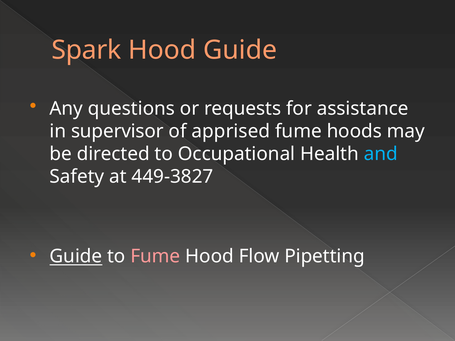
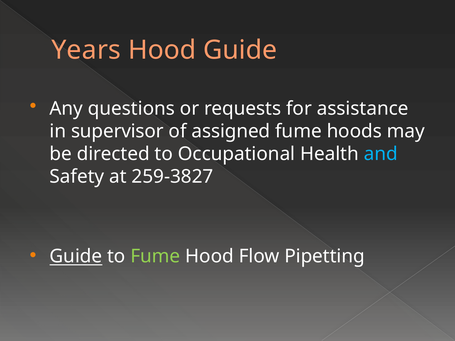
Spark: Spark -> Years
apprised: apprised -> assigned
449-3827: 449-3827 -> 259-3827
Fume at (155, 257) colour: pink -> light green
